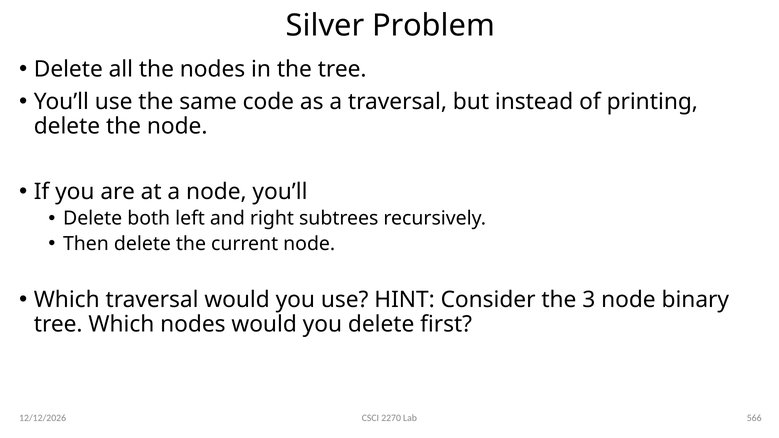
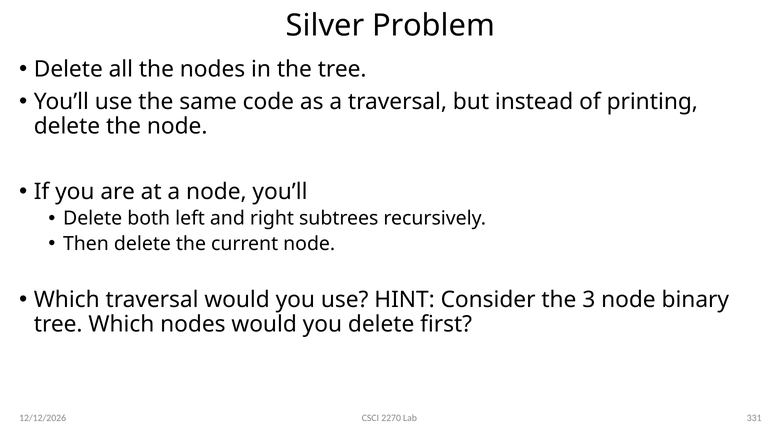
566: 566 -> 331
